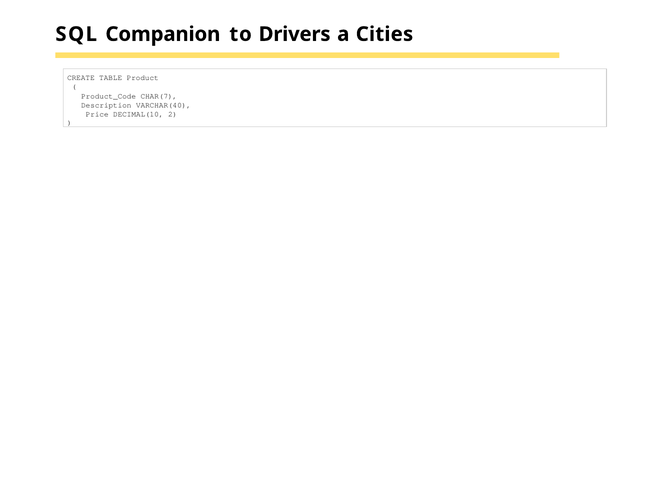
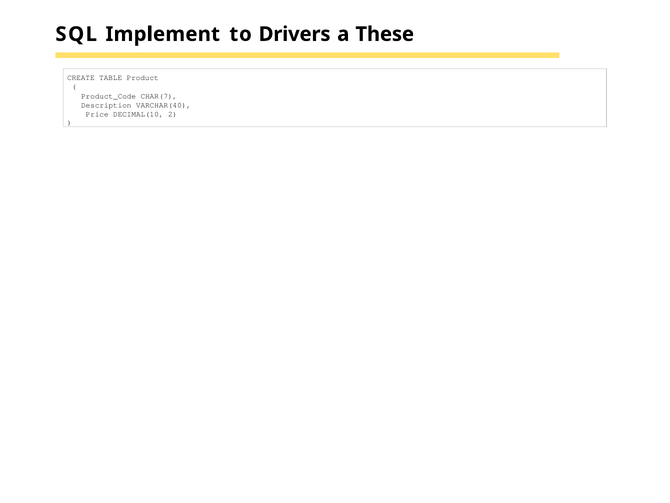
Companion: Companion -> Implement
Cities: Cities -> These
